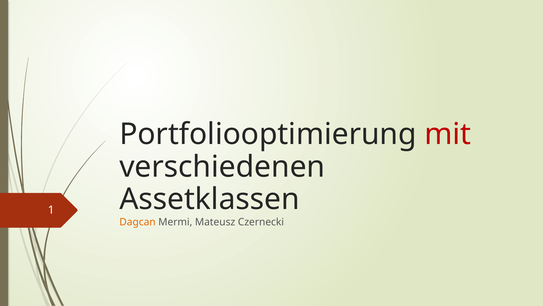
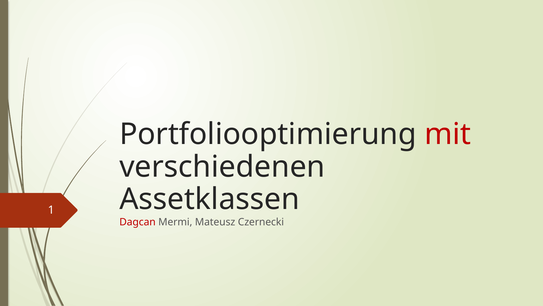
Dagcan colour: orange -> red
